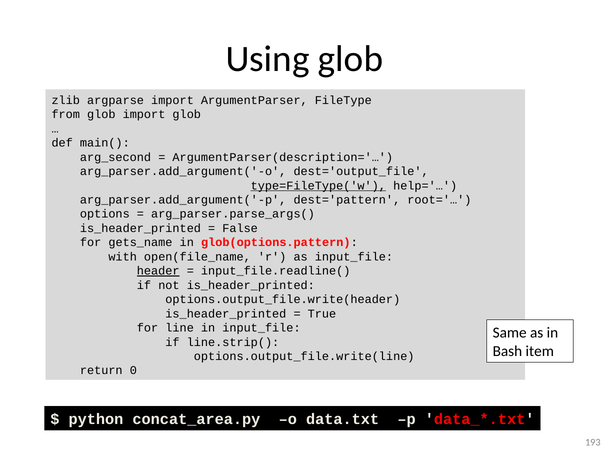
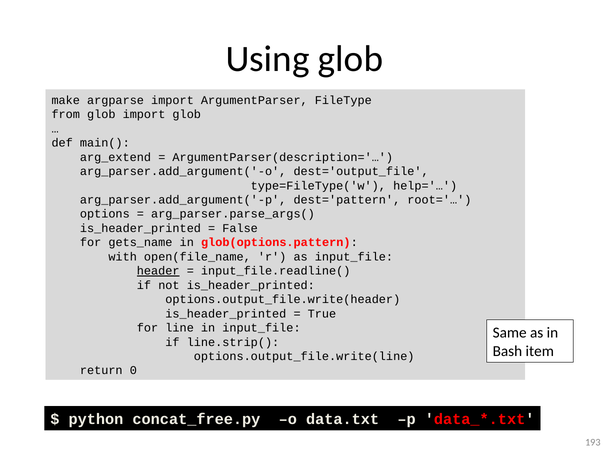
zlib: zlib -> make
arg_second: arg_second -> arg_extend
type=FileType('w underline: present -> none
concat_area.py: concat_area.py -> concat_free.py
